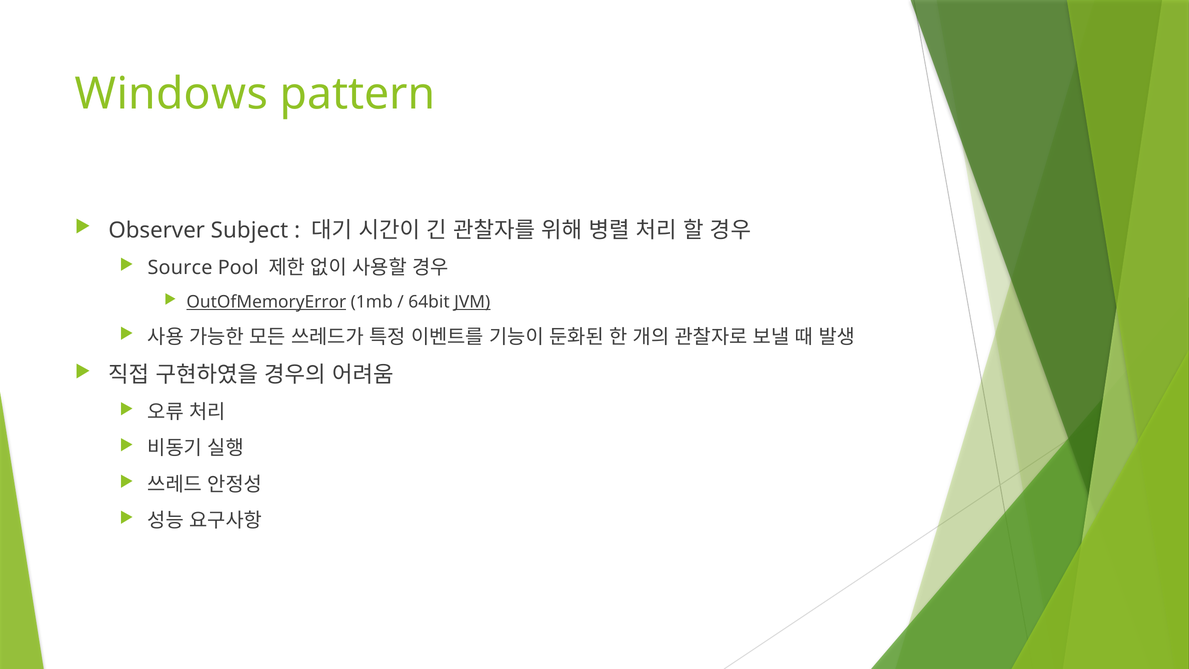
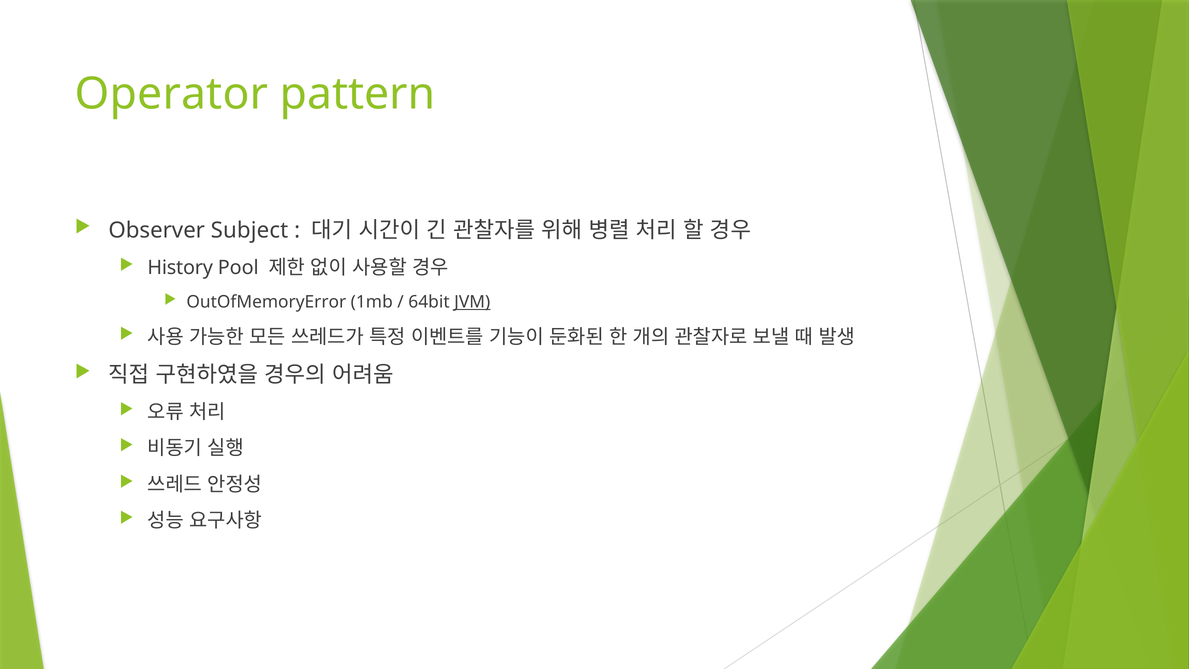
Windows: Windows -> Operator
Source: Source -> History
OutOfMemoryError underline: present -> none
